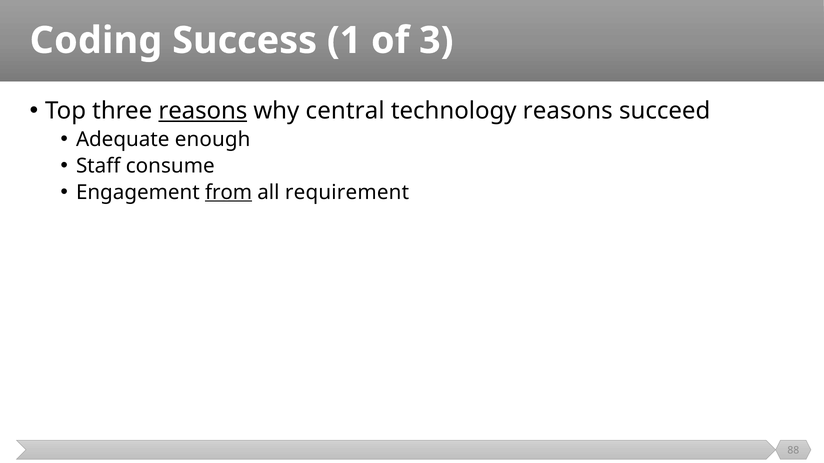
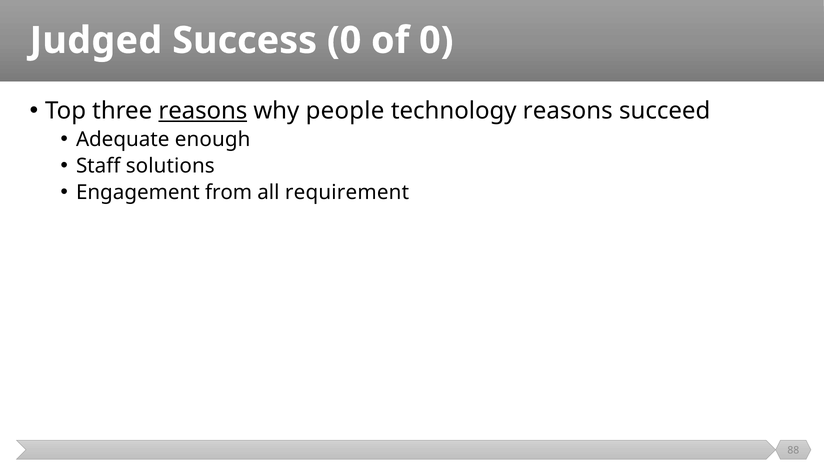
Coding: Coding -> Judged
Success 1: 1 -> 0
of 3: 3 -> 0
central: central -> people
consume: consume -> solutions
from underline: present -> none
